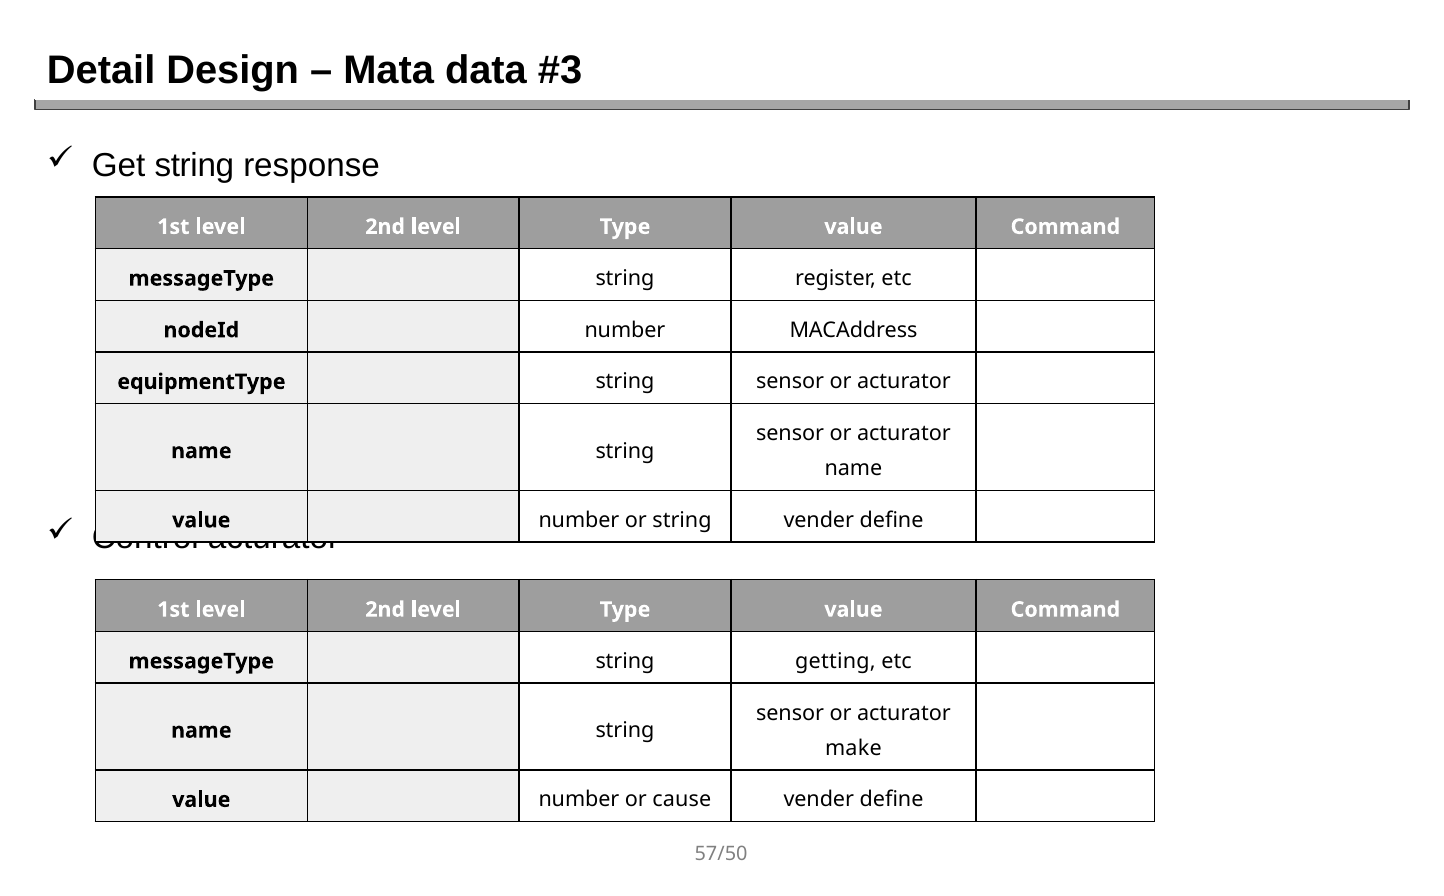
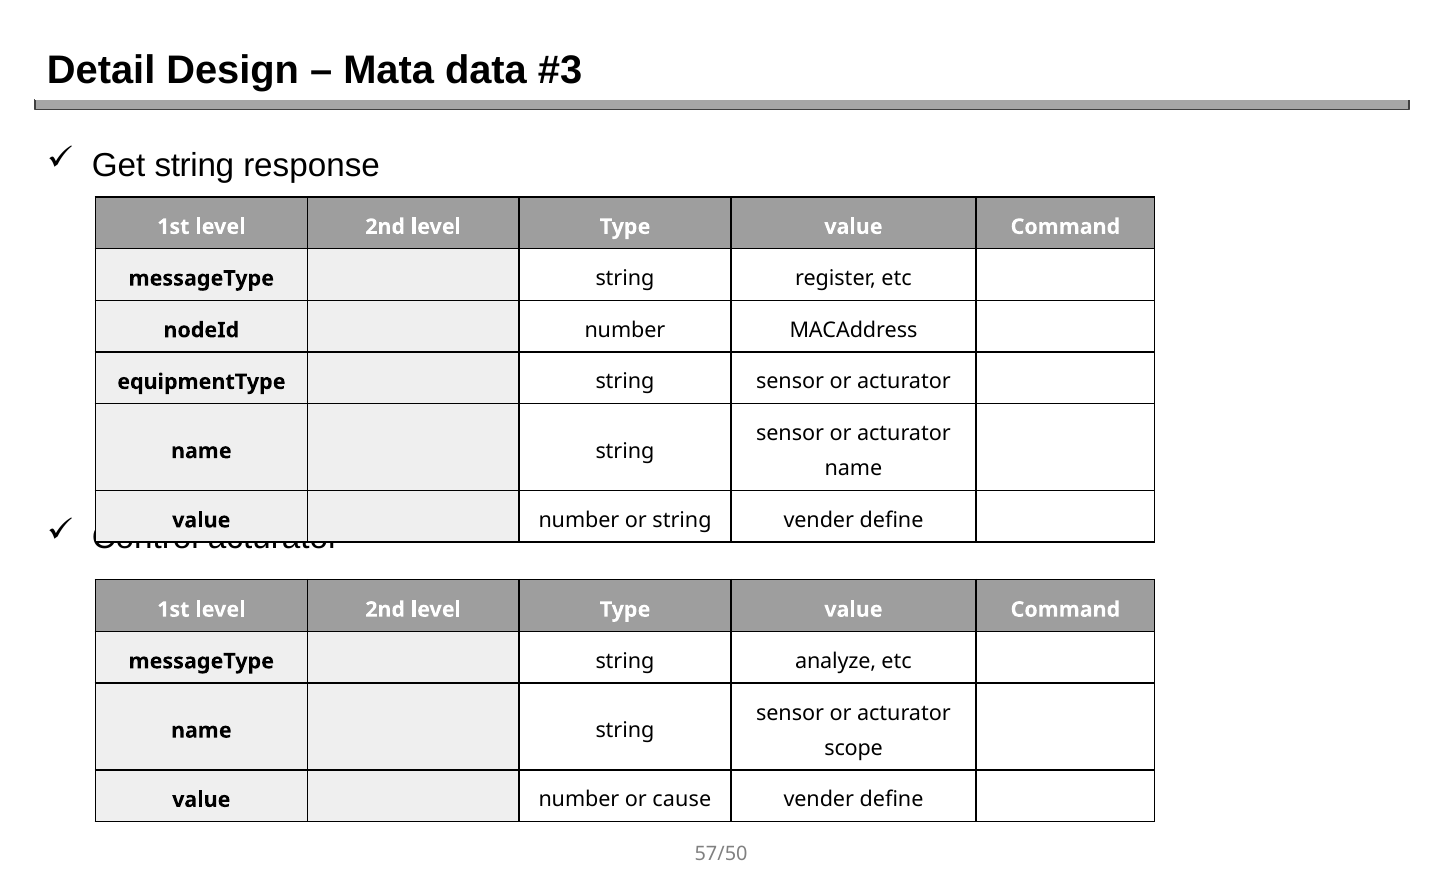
getting: getting -> analyze
make: make -> scope
